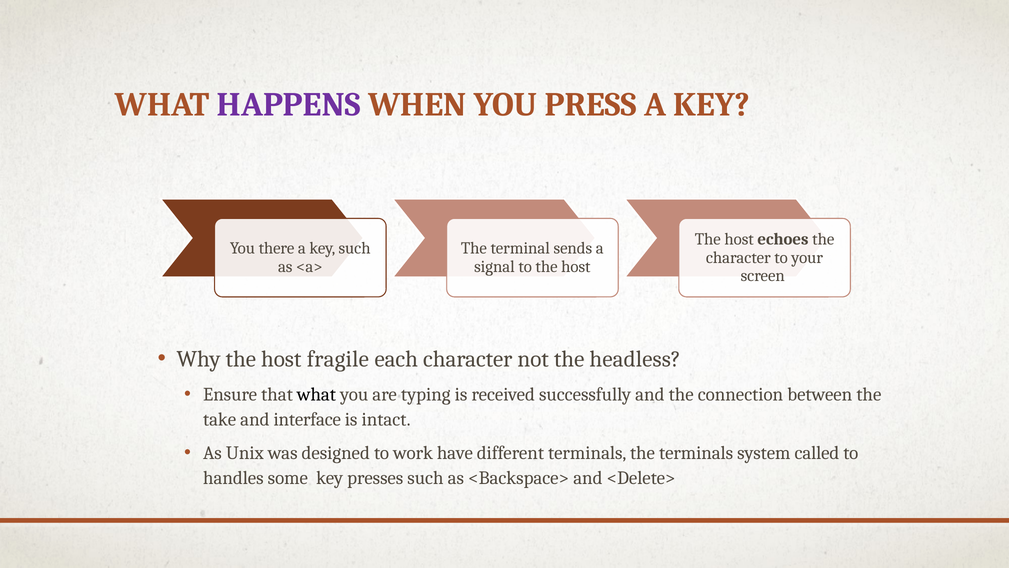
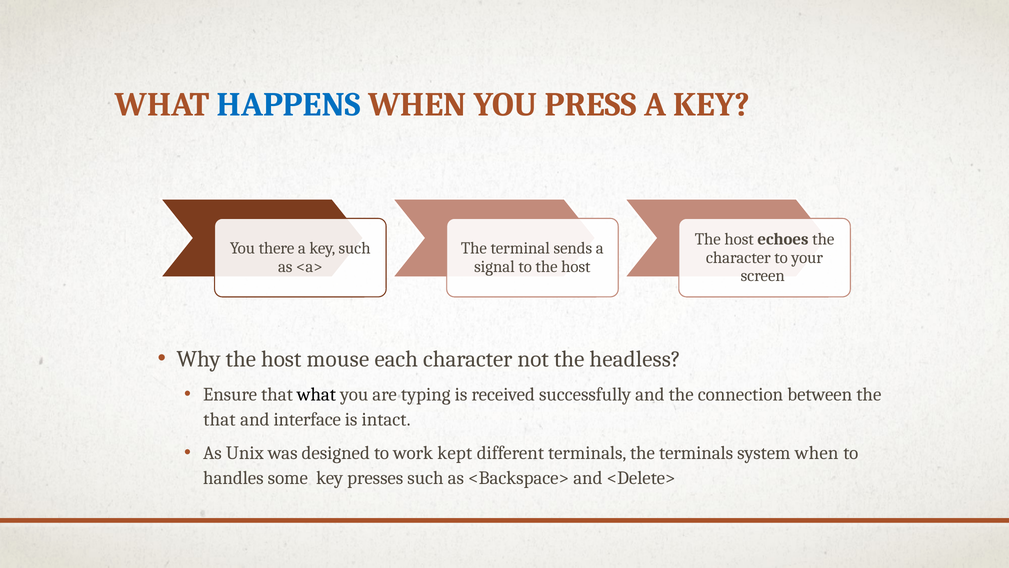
HAPPENS colour: purple -> blue
fragile: fragile -> mouse
take at (220, 419): take -> that
have: have -> kept
system called: called -> when
